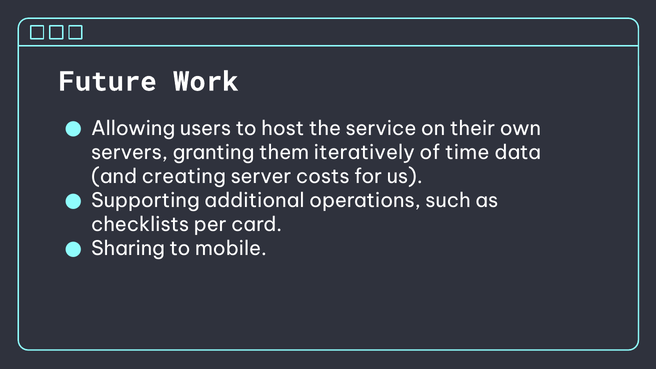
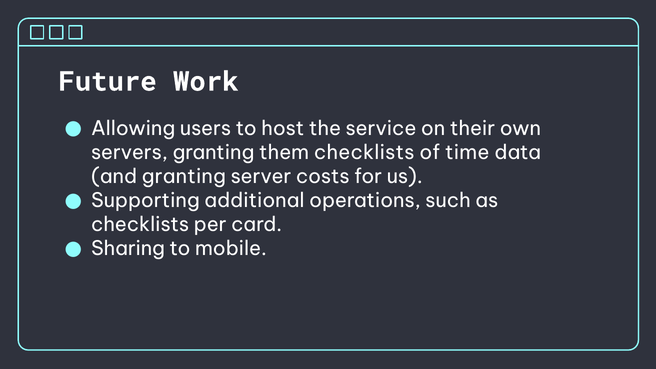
them iteratively: iteratively -> checklists
and creating: creating -> granting
